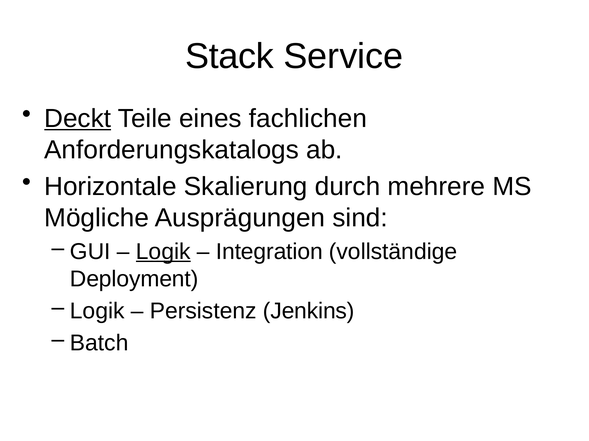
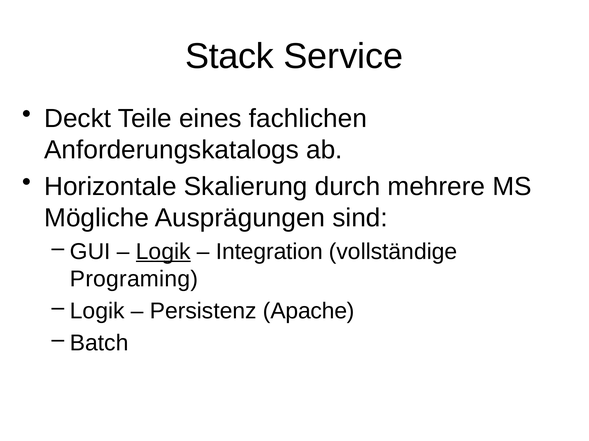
Deckt underline: present -> none
Deployment: Deployment -> Programing
Jenkins: Jenkins -> Apache
